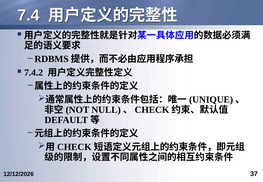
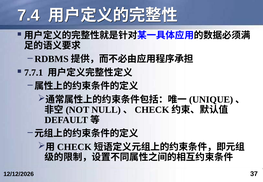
7.4.2: 7.4.2 -> 7.7.1
